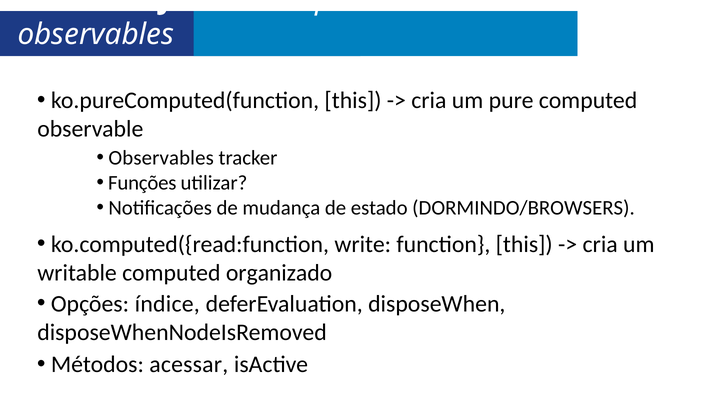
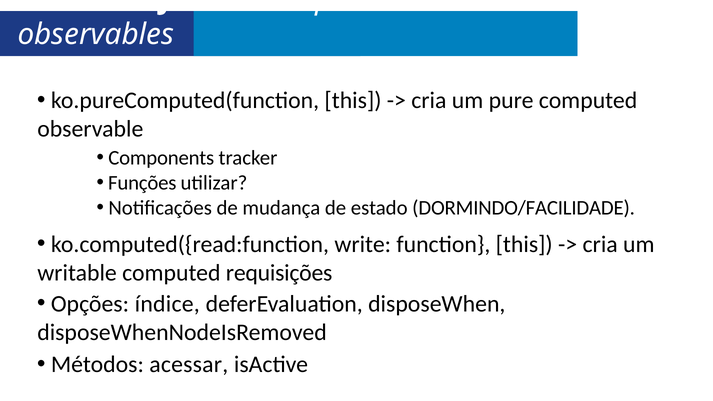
Observables at (161, 158): Observables -> Components
DORMINDO/BROWSERS: DORMINDO/BROWSERS -> DORMINDO/FACILIDADE
organizado: organizado -> requisições
